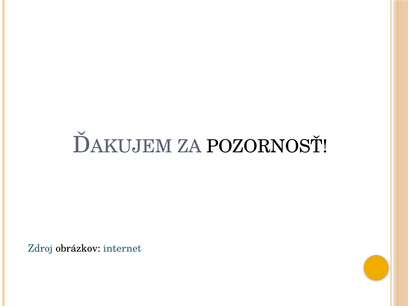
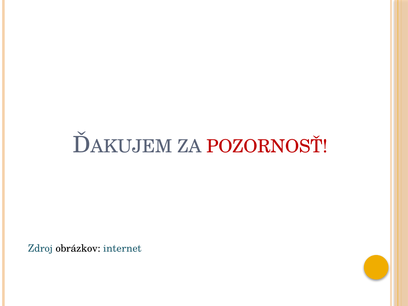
POZORNOSŤ colour: black -> red
